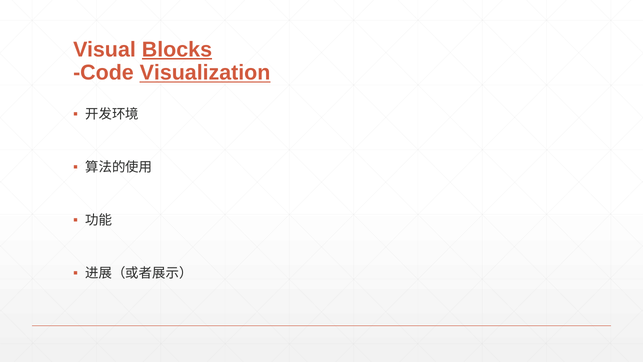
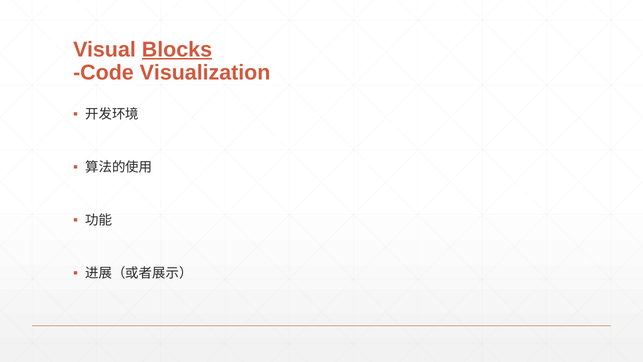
Visualization underline: present -> none
